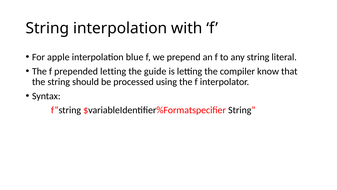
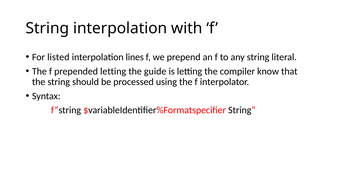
apple: apple -> listed
blue: blue -> lines
